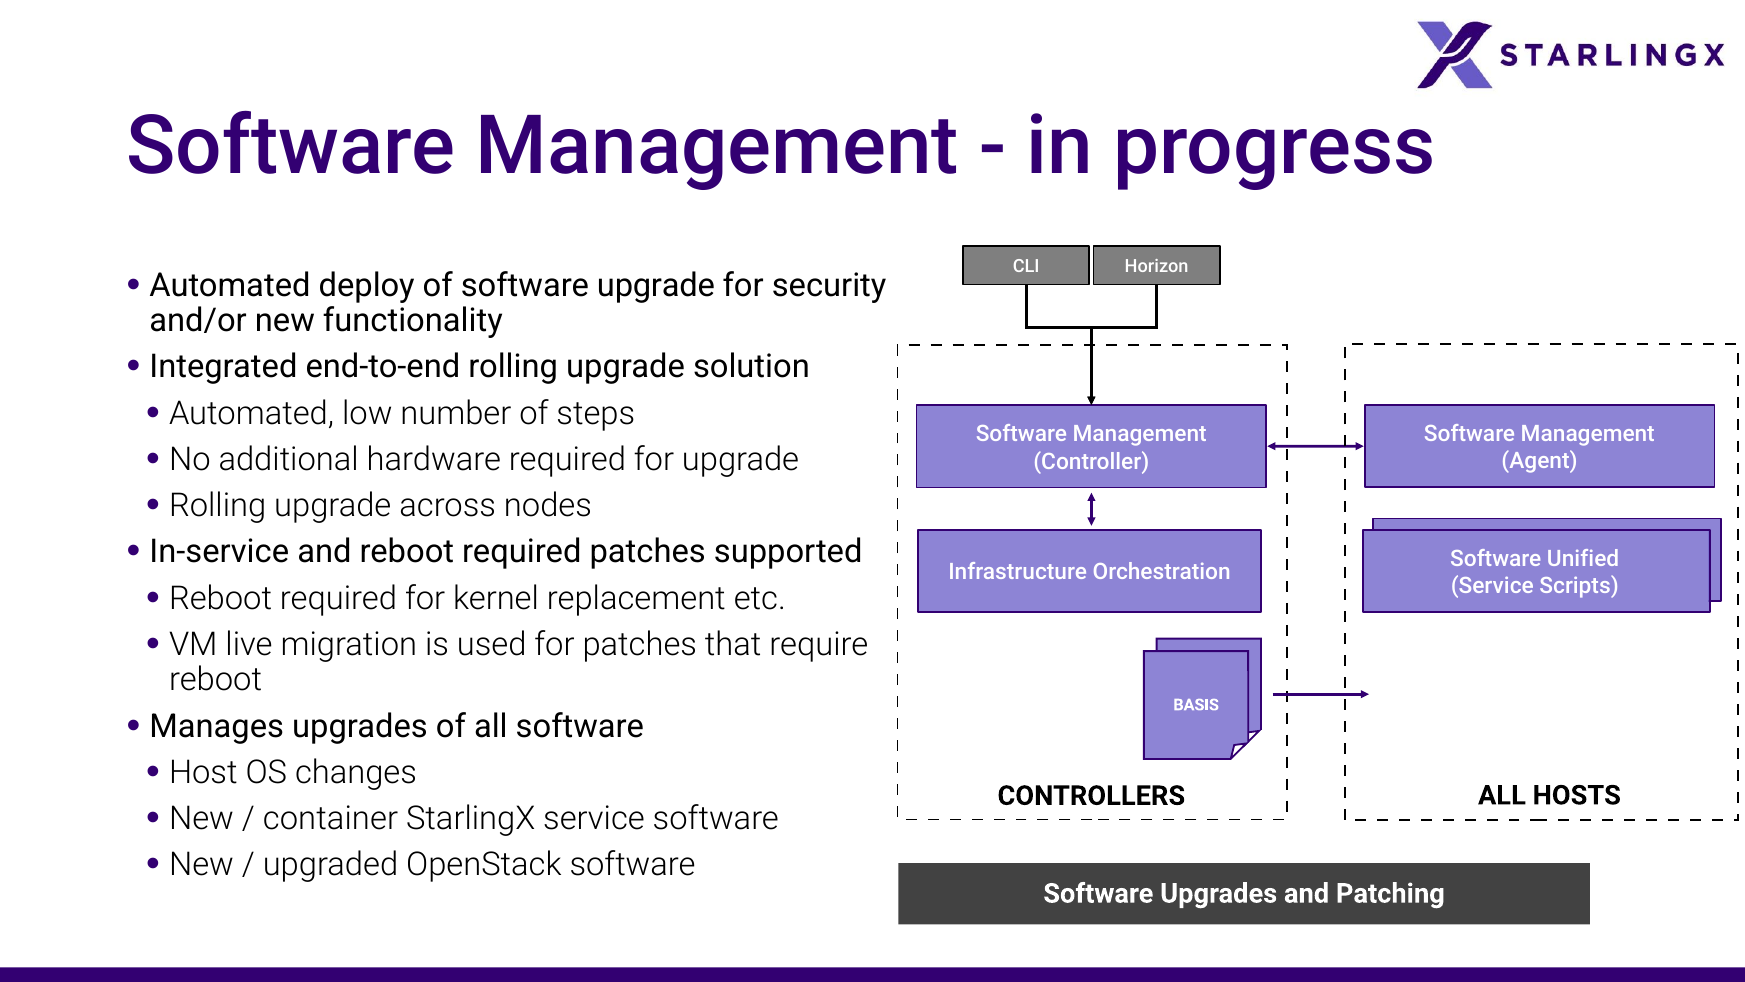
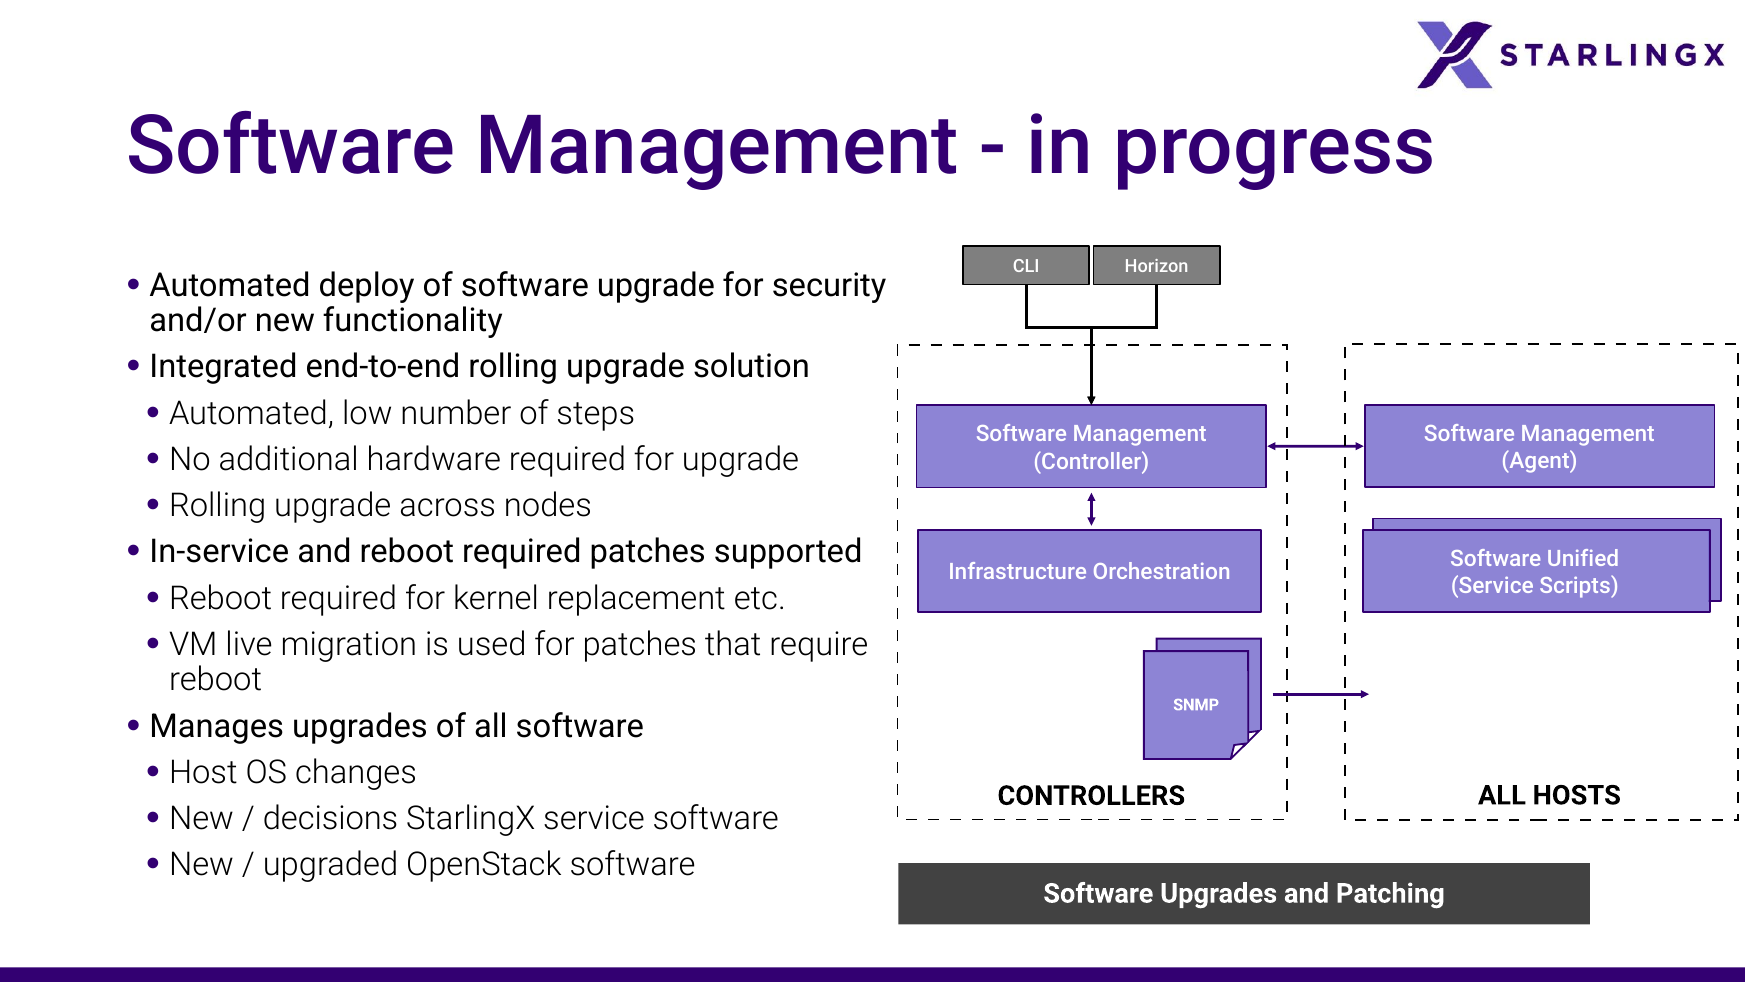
BASIS: BASIS -> SNMP
container: container -> decisions
